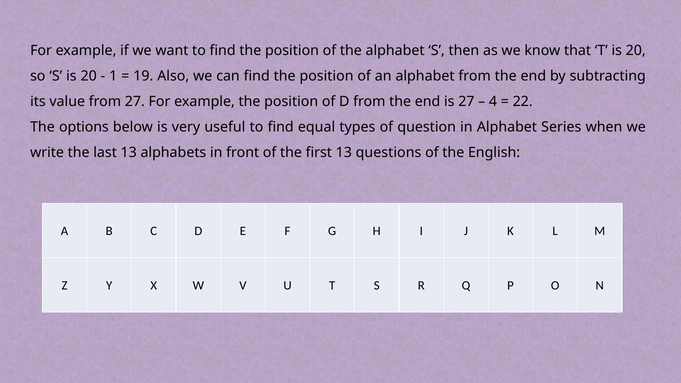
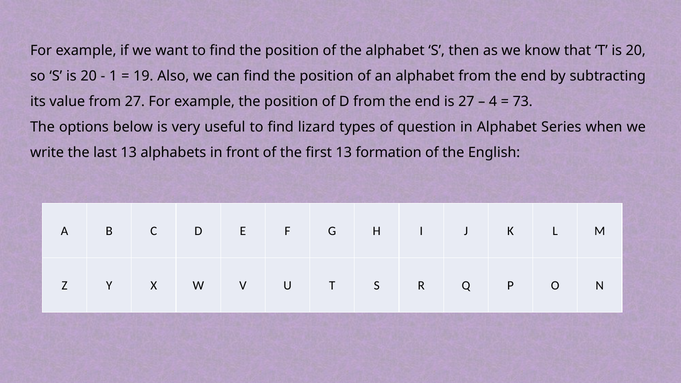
22: 22 -> 73
equal: equal -> lizard
questions: questions -> formation
